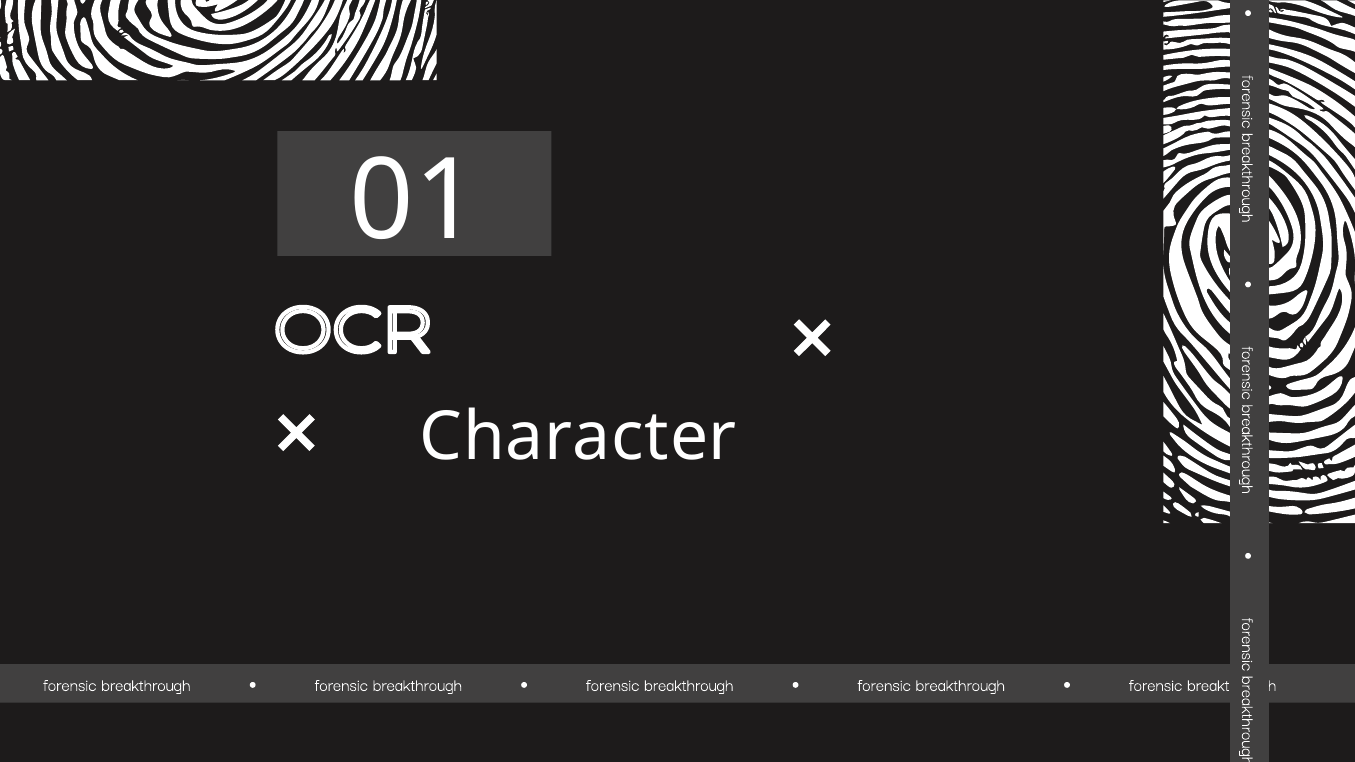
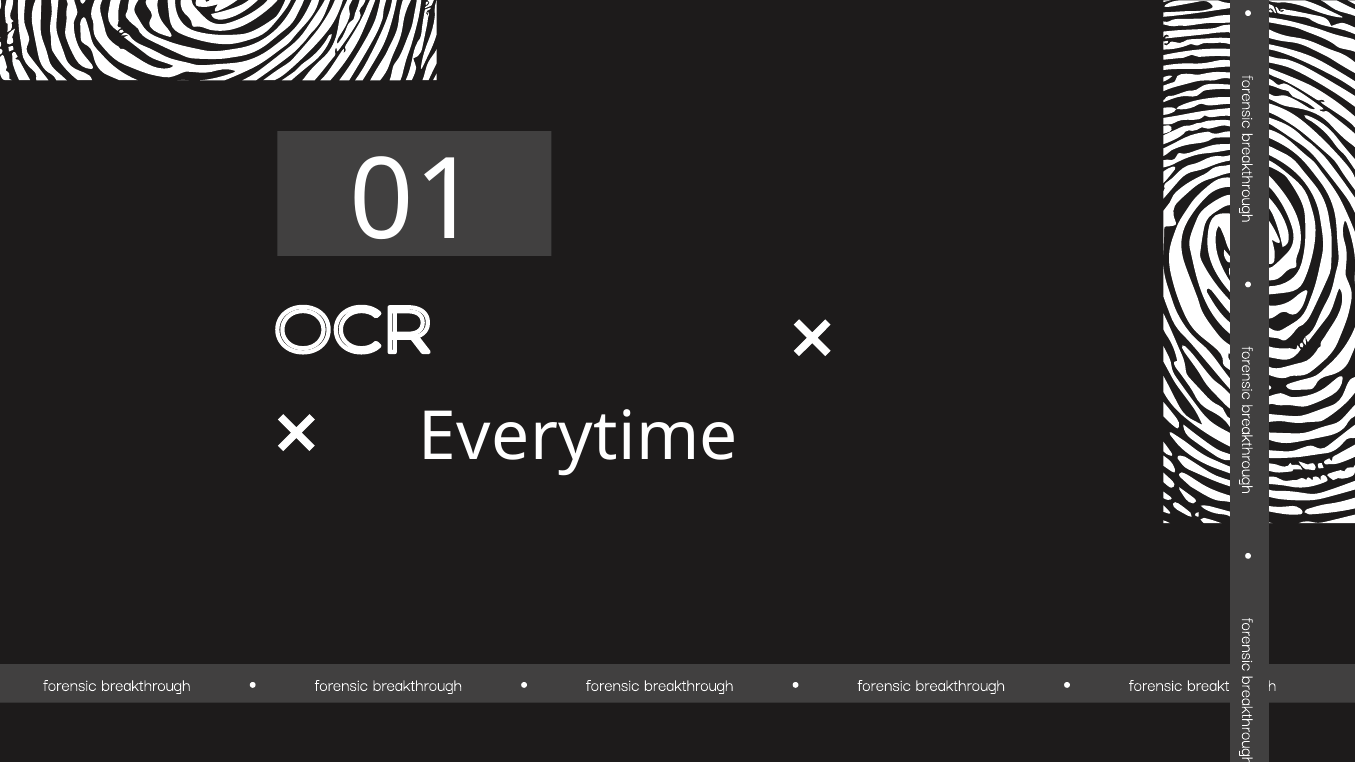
Character: Character -> Everytime
